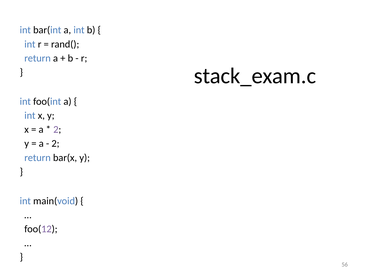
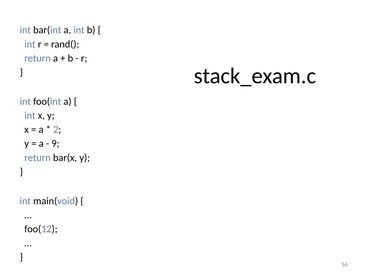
2 at (55, 144): 2 -> 9
